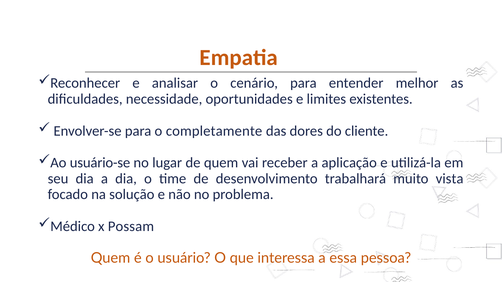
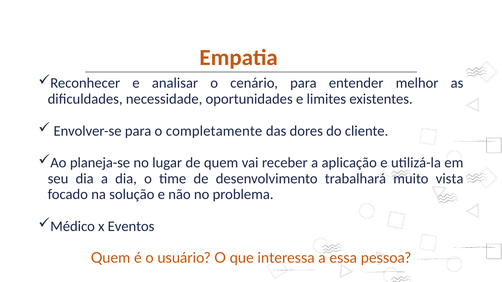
usuário-se: usuário-se -> planeja-se
Possam: Possam -> Eventos
